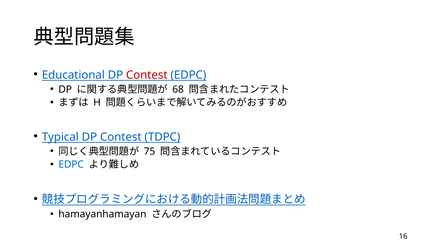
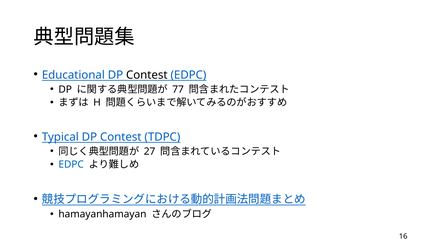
Contest at (147, 75) colour: red -> black
68: 68 -> 77
75: 75 -> 27
